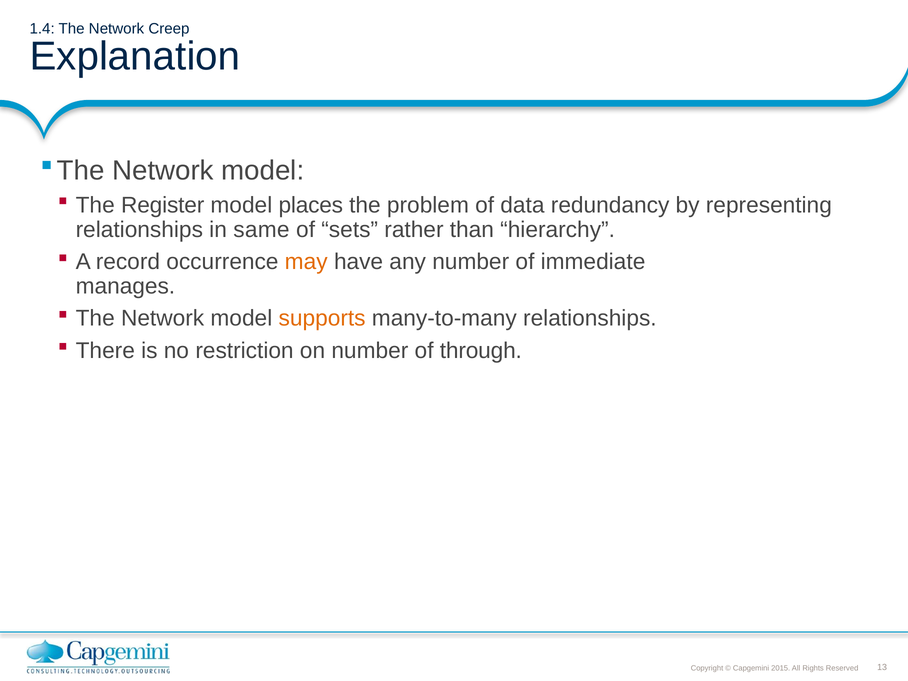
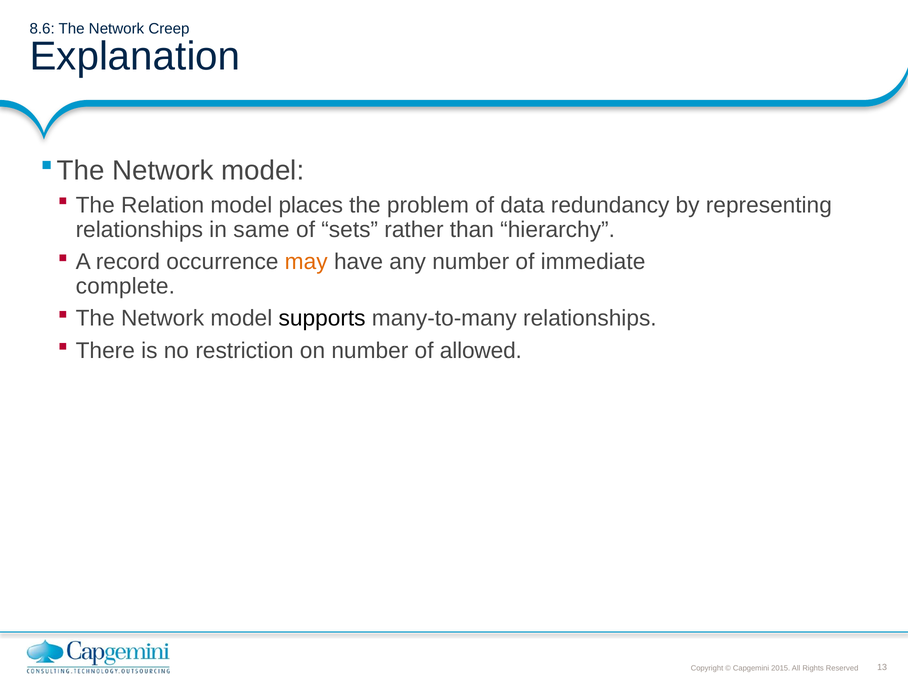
1.4: 1.4 -> 8.6
Register: Register -> Relation
manages: manages -> complete
supports colour: orange -> black
through: through -> allowed
